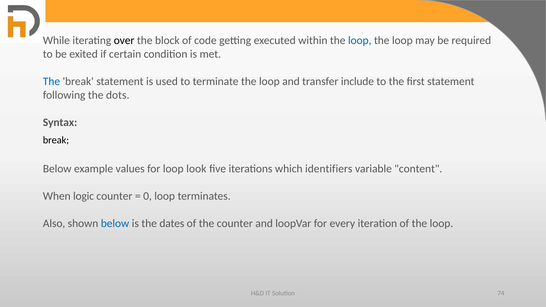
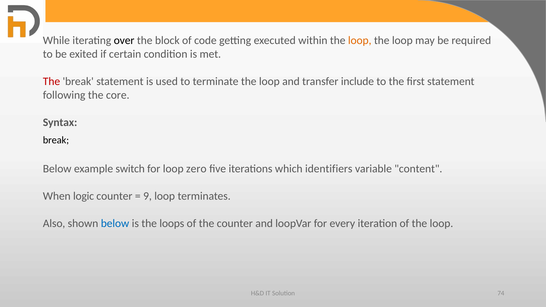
loop at (360, 40) colour: blue -> orange
The at (51, 81) colour: blue -> red
dots: dots -> core
values: values -> switch
look: look -> zero
0: 0 -> 9
dates: dates -> loops
